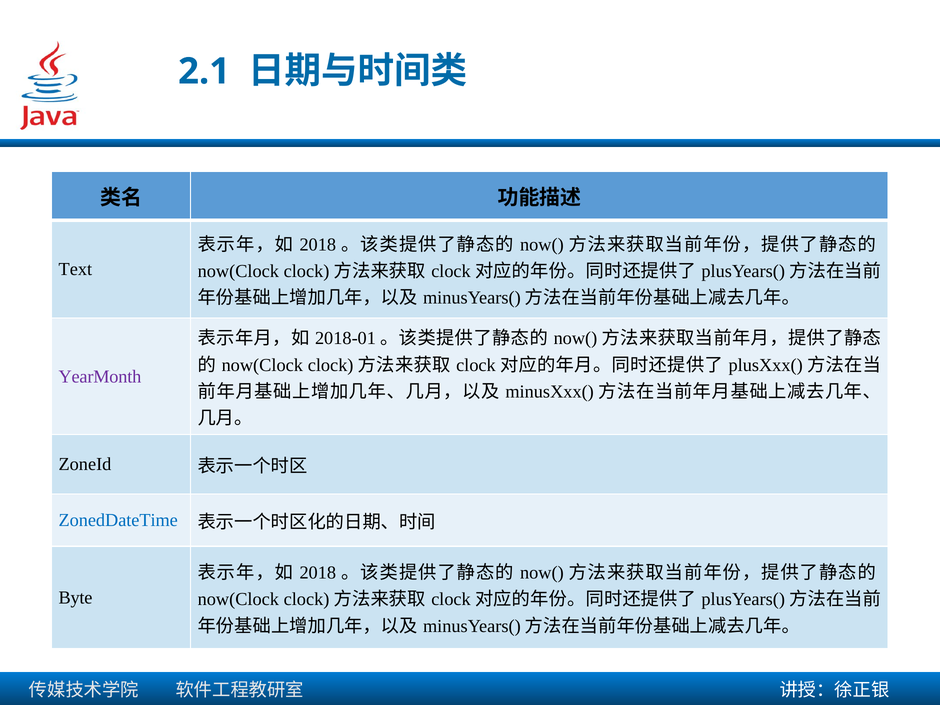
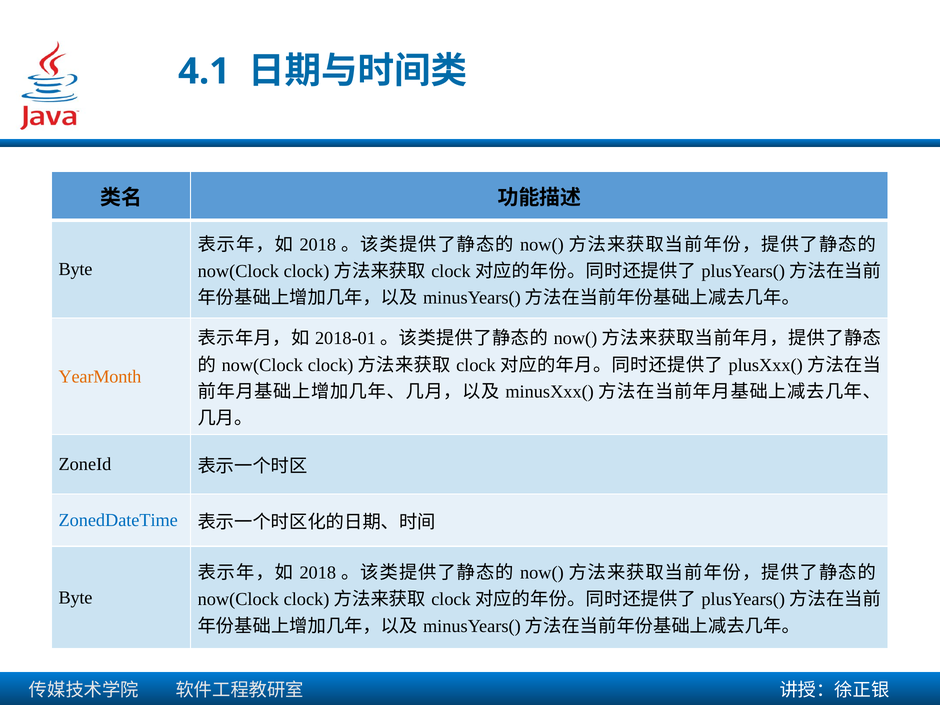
2.1: 2.1 -> 4.1
Text at (75, 269): Text -> Byte
YearMonth colour: purple -> orange
